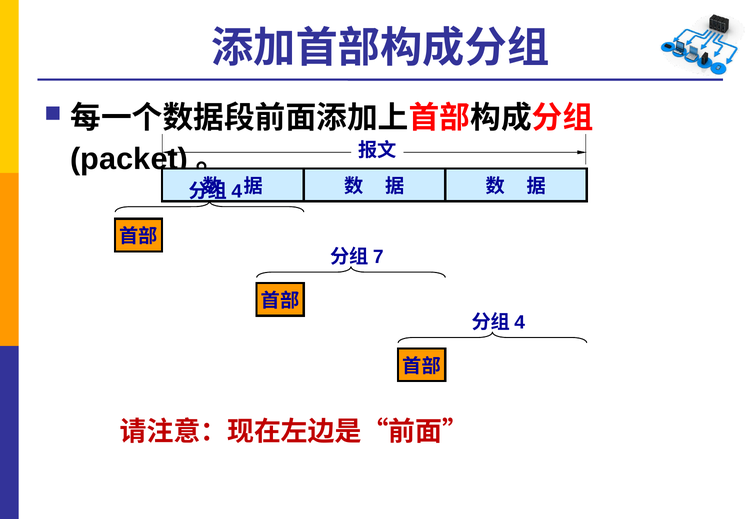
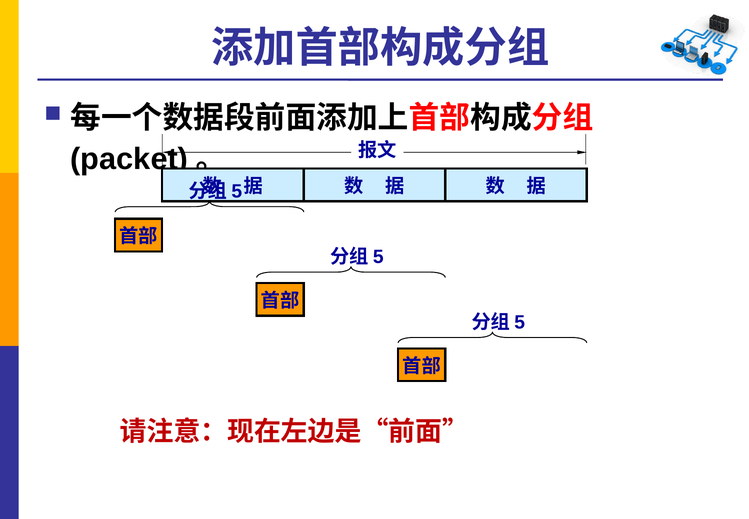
4 at (237, 191): 4 -> 5
7 at (378, 257): 7 -> 5
4 at (520, 322): 4 -> 5
